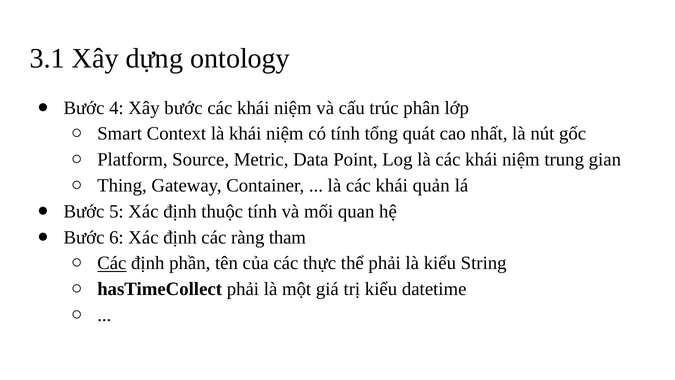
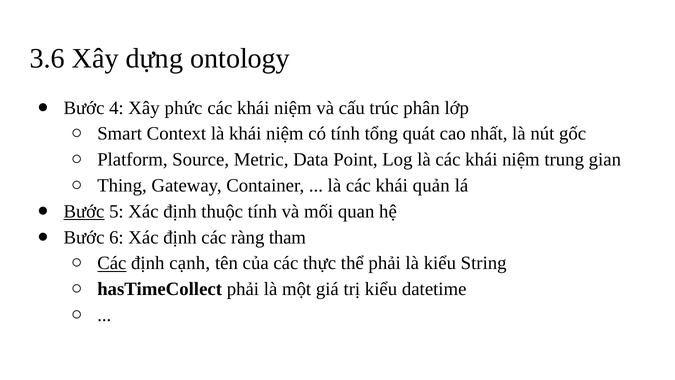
3.1: 3.1 -> 3.6
Xây bước: bước -> phức
Bước at (84, 211) underline: none -> present
phần: phần -> cạnh
